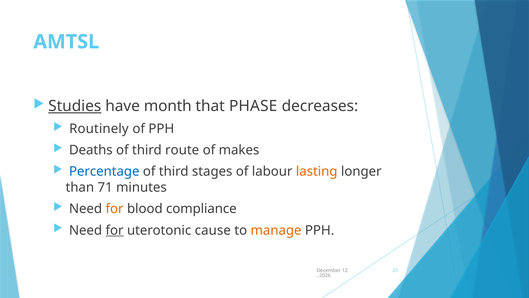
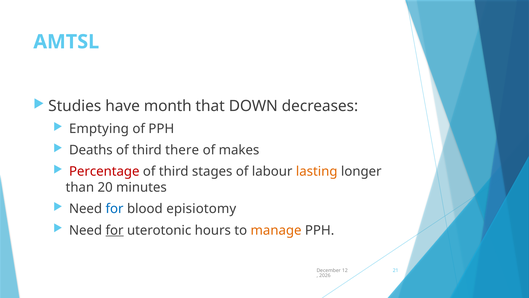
Studies underline: present -> none
PHASE: PHASE -> DOWN
Routinely: Routinely -> Emptying
route: route -> there
Percentage colour: blue -> red
71: 71 -> 20
for at (115, 209) colour: orange -> blue
compliance: compliance -> episiotomy
cause: cause -> hours
